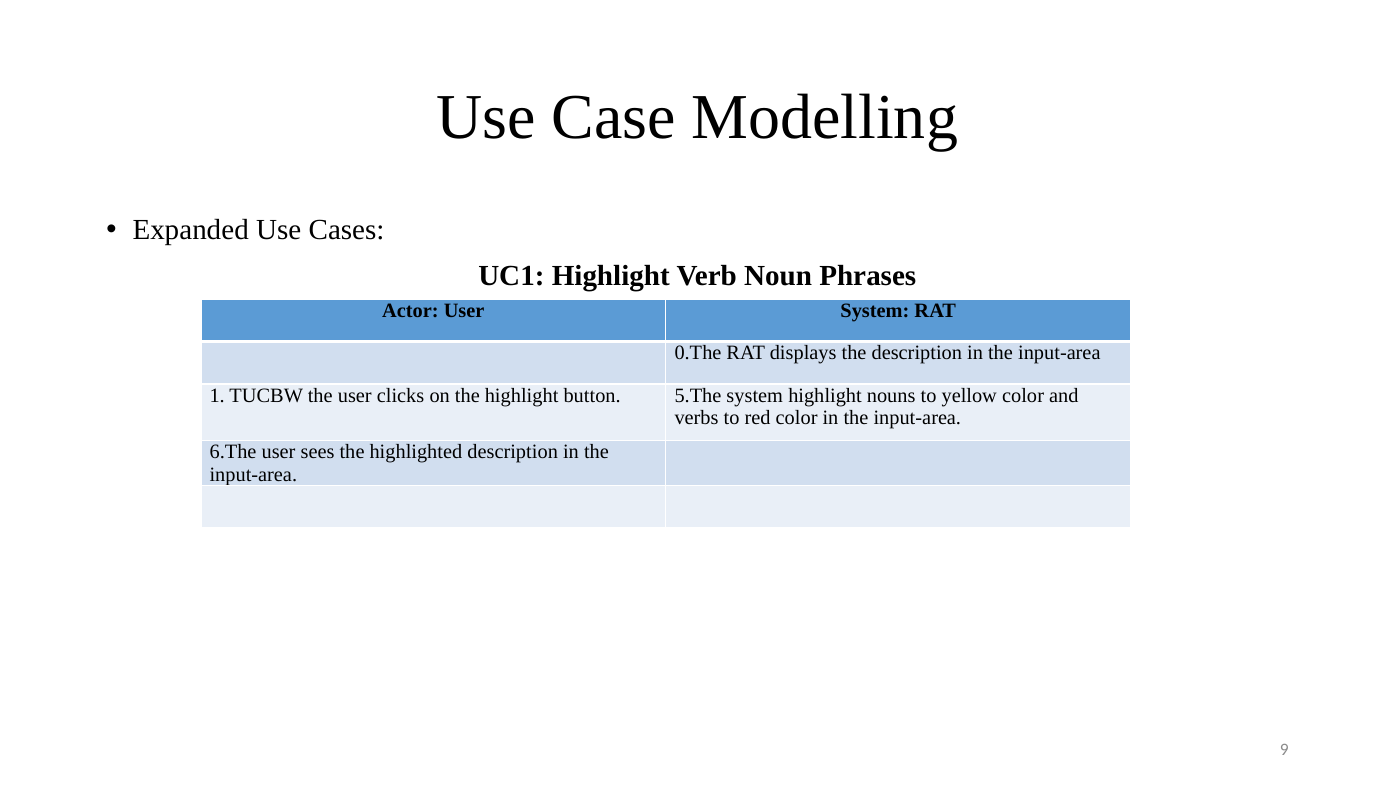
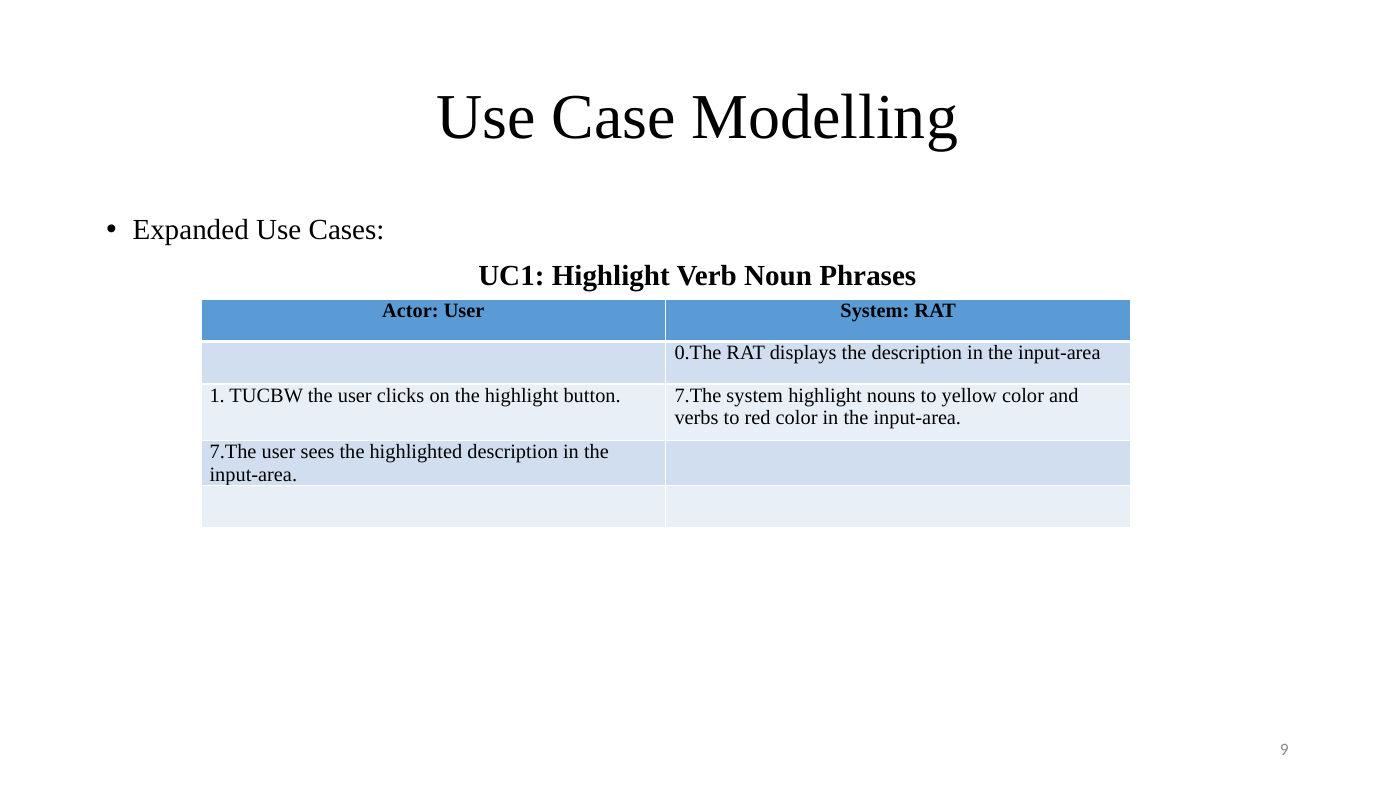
button 5.The: 5.The -> 7.The
6.The at (233, 452): 6.The -> 7.The
